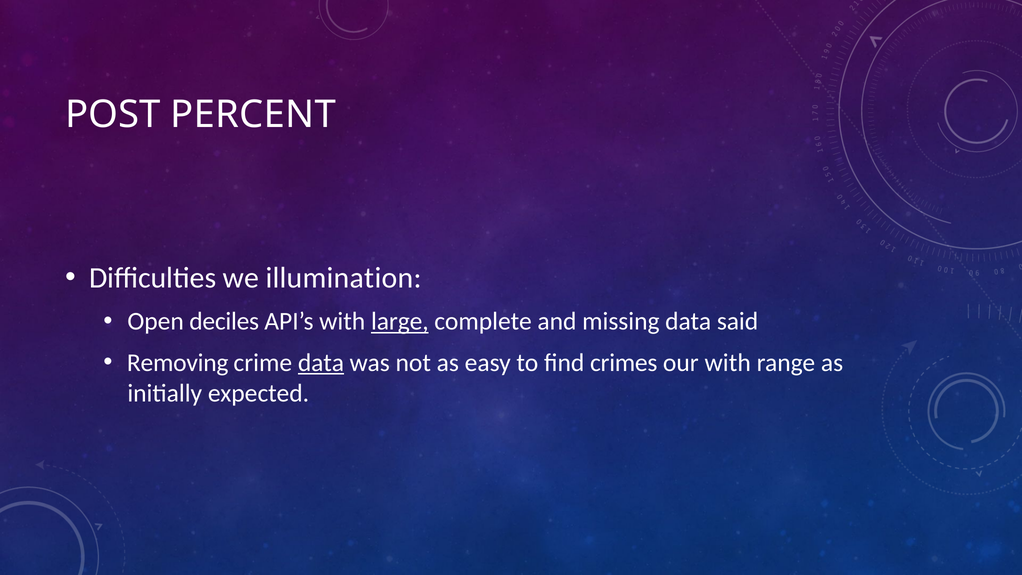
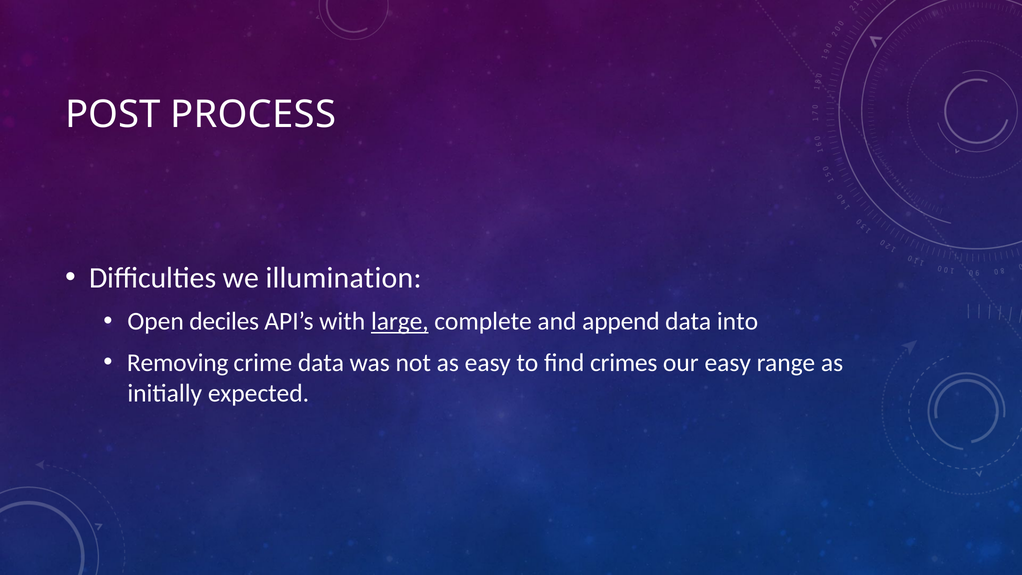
PERCENT: PERCENT -> PROCESS
missing: missing -> append
said: said -> into
data at (321, 363) underline: present -> none
our with: with -> easy
